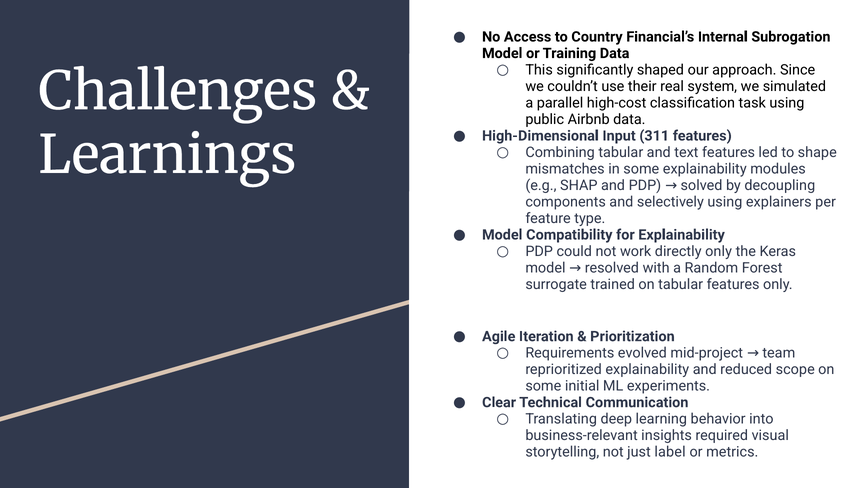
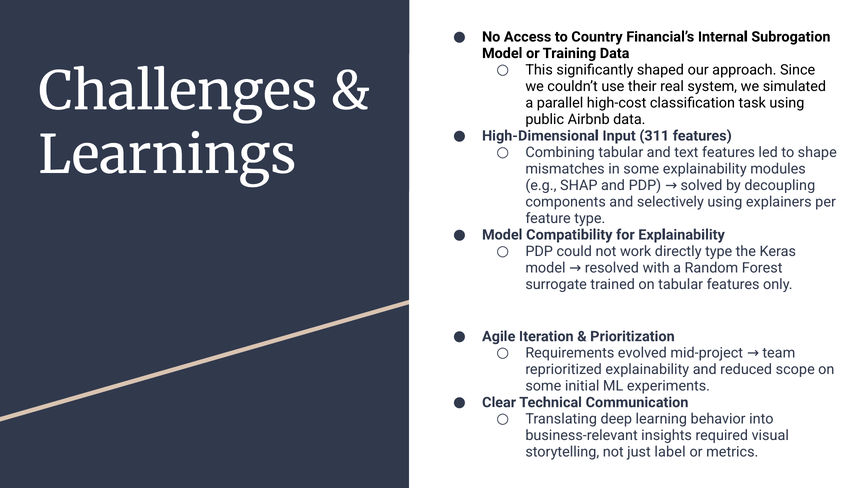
directly only: only -> type
